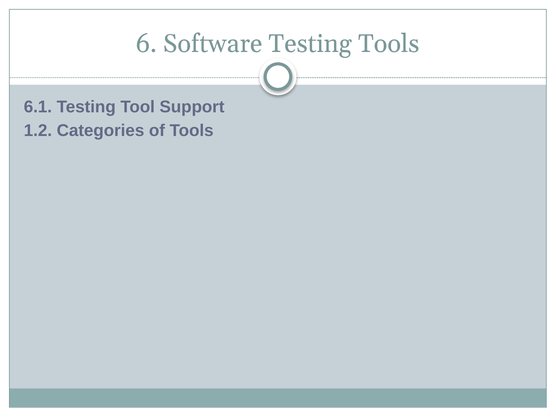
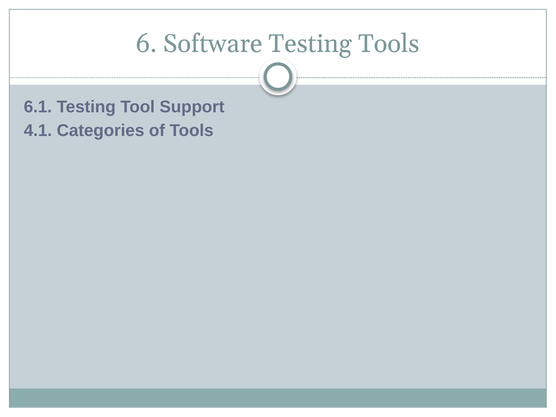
1.2: 1.2 -> 4.1
